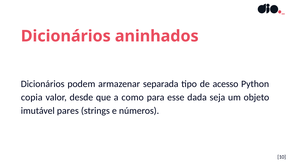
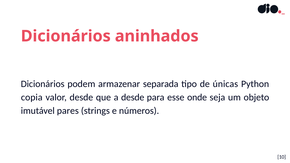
acesso: acesso -> únicas
a como: como -> desde
dada: dada -> onde
